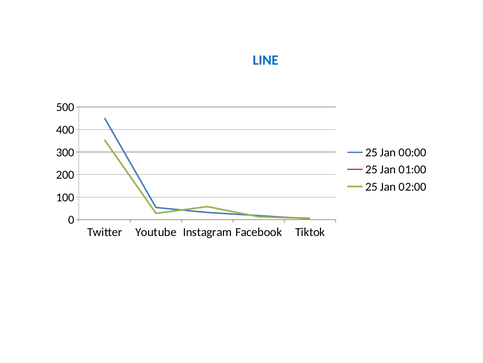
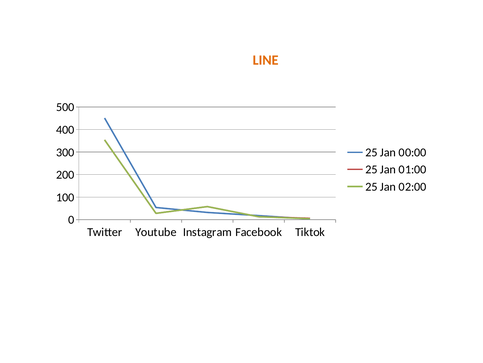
LINE colour: blue -> orange
